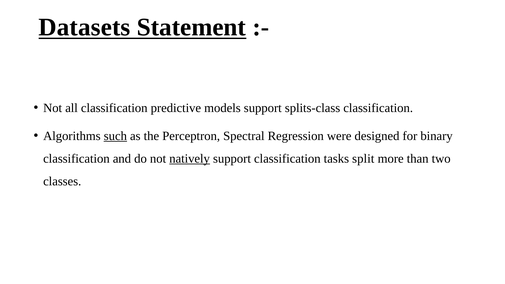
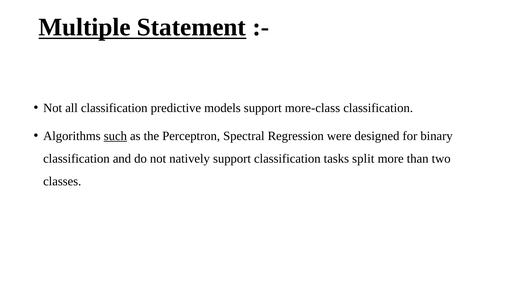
Datasets: Datasets -> Multiple
splits-class: splits-class -> more-class
natively underline: present -> none
